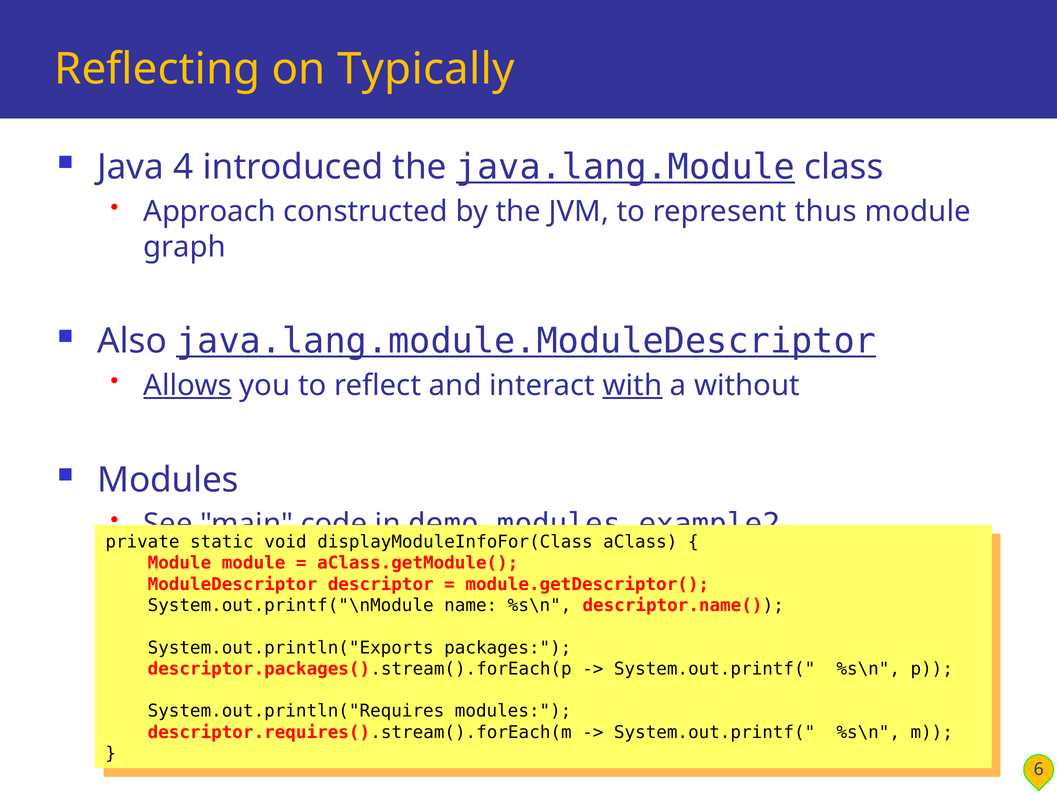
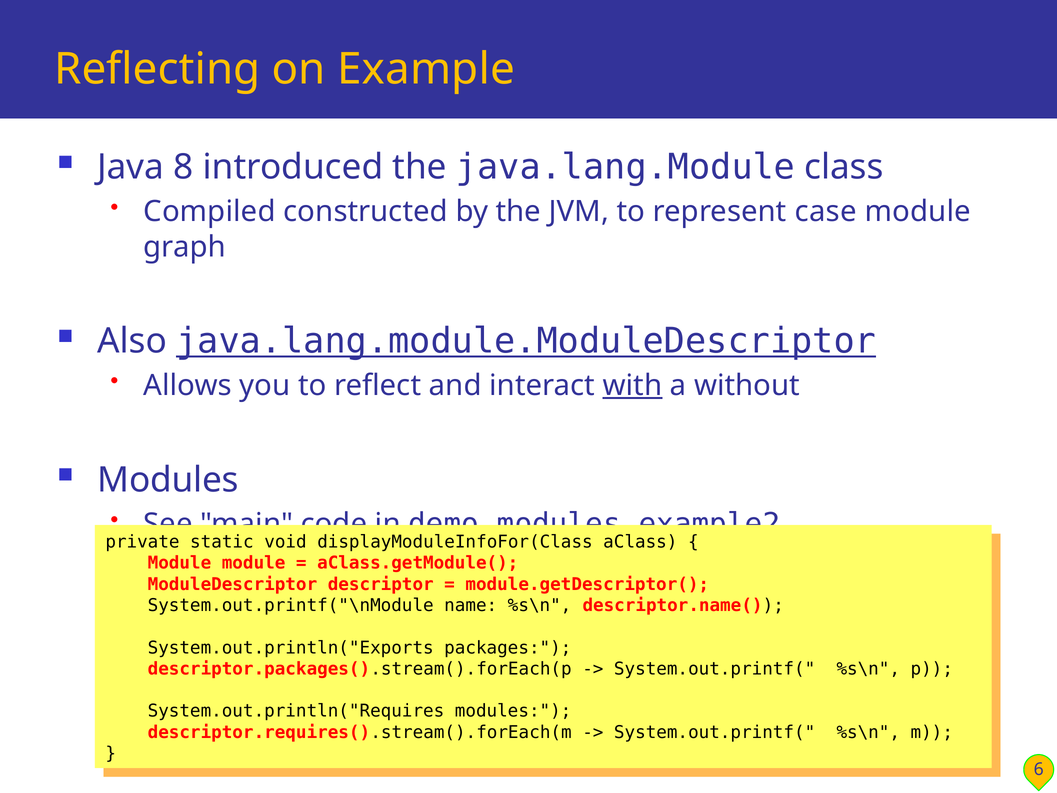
Typically: Typically -> Example
4: 4 -> 8
java.lang.Module underline: present -> none
Approach: Approach -> Compiled
thus: thus -> case
Allows underline: present -> none
